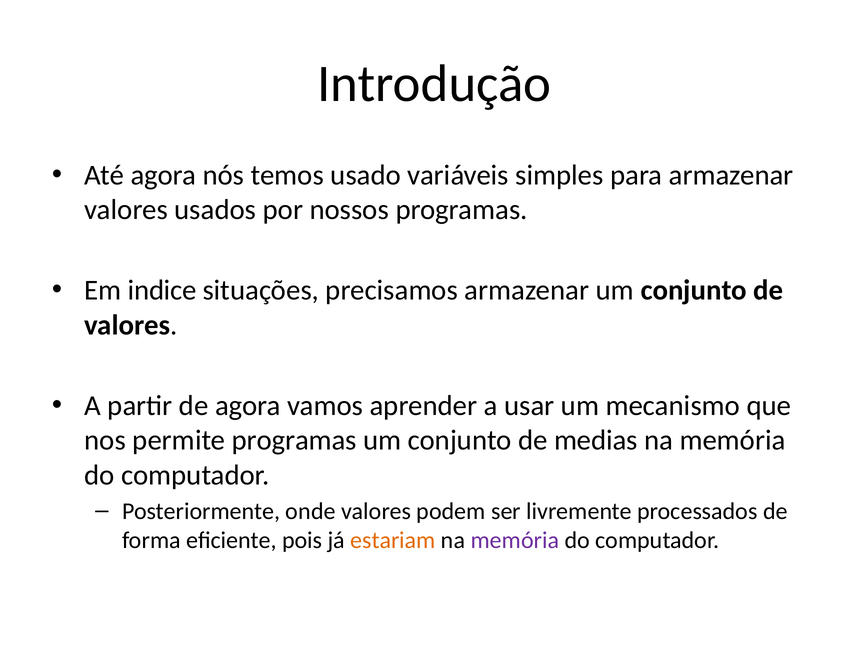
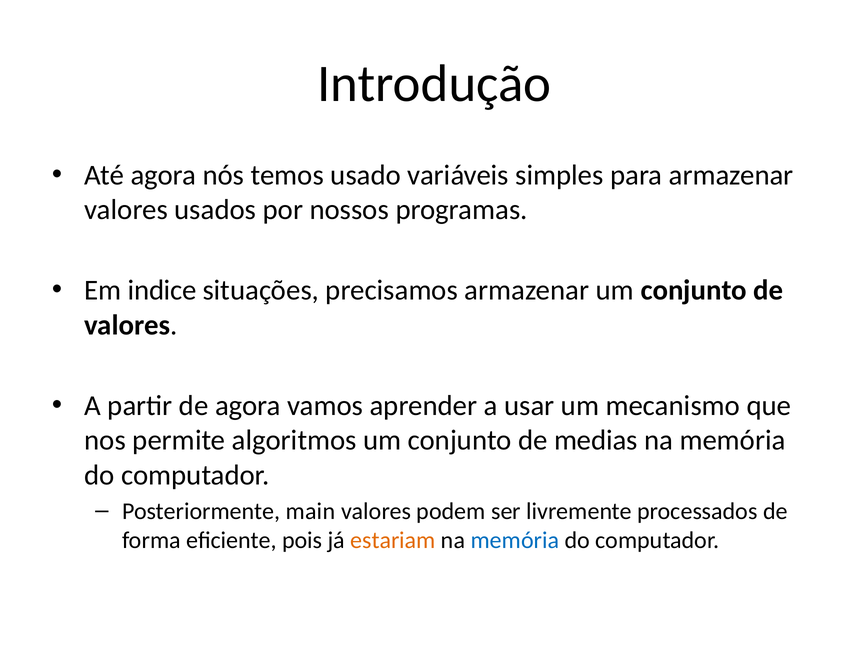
permite programas: programas -> algoritmos
onde: onde -> main
memória at (515, 540) colour: purple -> blue
